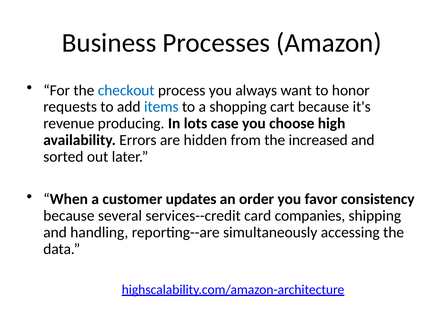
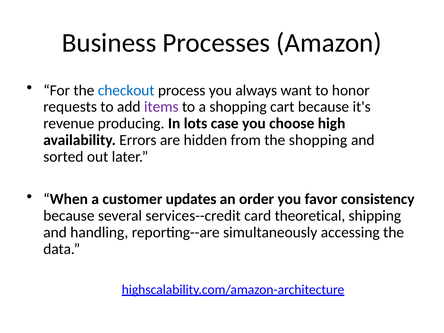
items colour: blue -> purple
the increased: increased -> shopping
companies: companies -> theoretical
